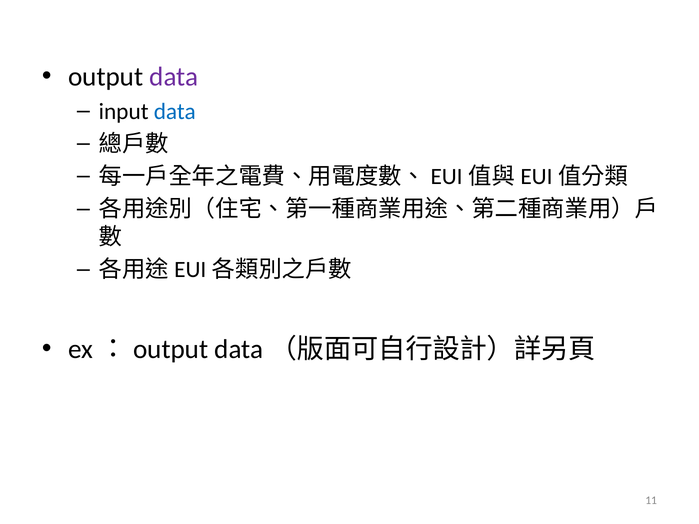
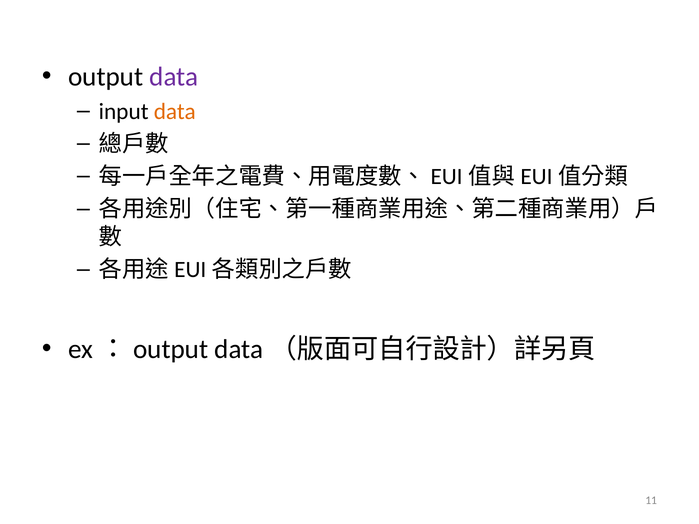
data at (175, 111) colour: blue -> orange
